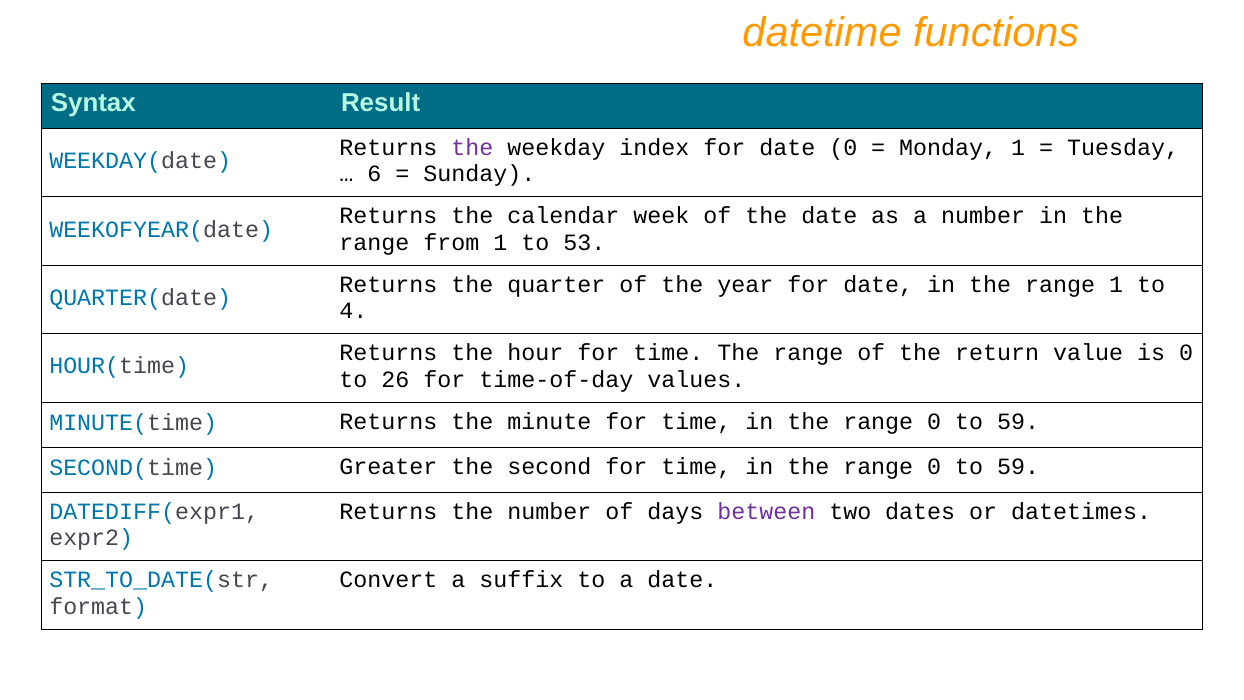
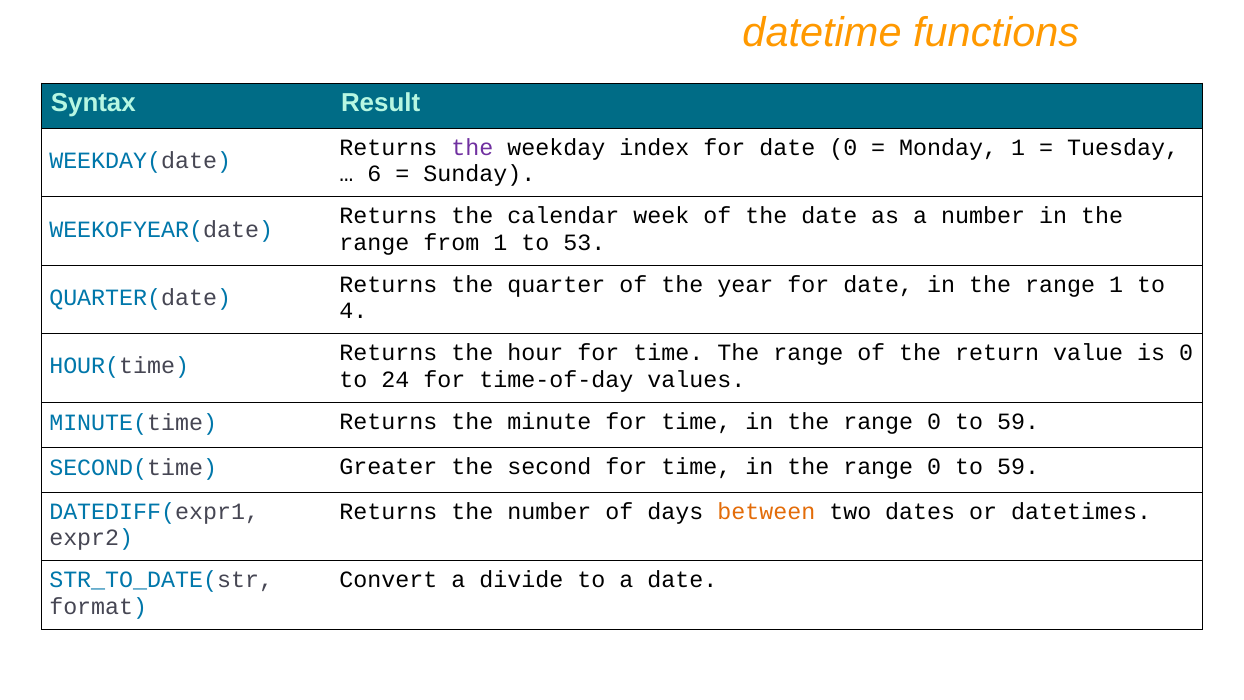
26: 26 -> 24
between colour: purple -> orange
suffix: suffix -> divide
